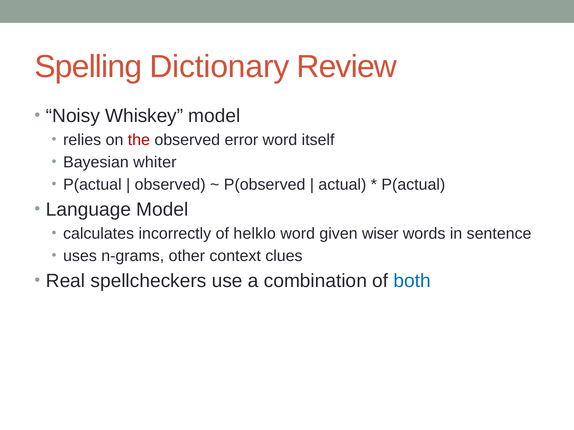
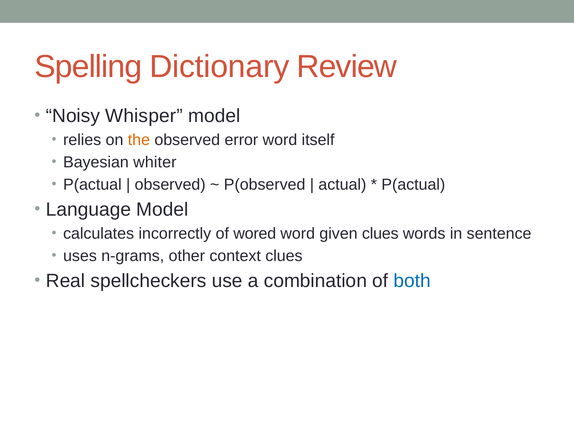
Whiskey: Whiskey -> Whisper
the colour: red -> orange
helklo: helklo -> wored
given wiser: wiser -> clues
